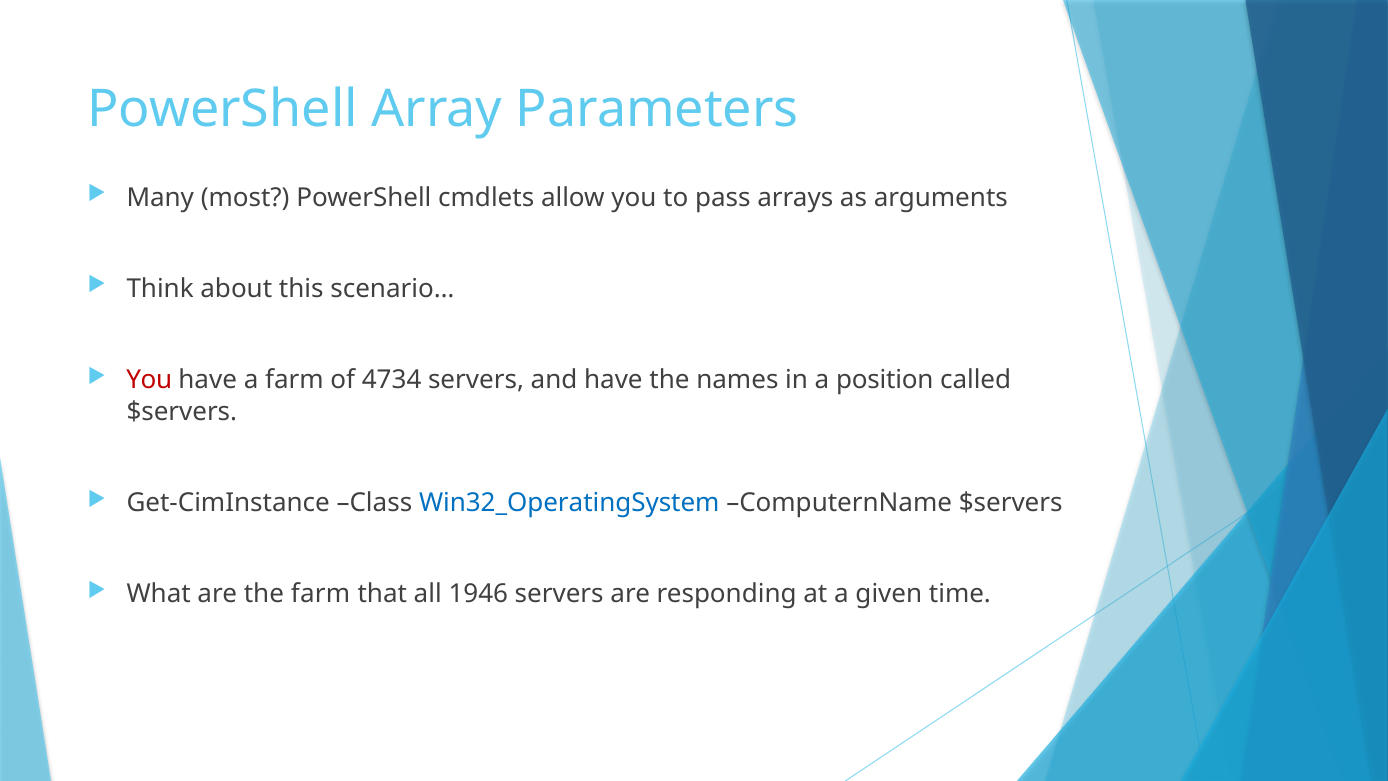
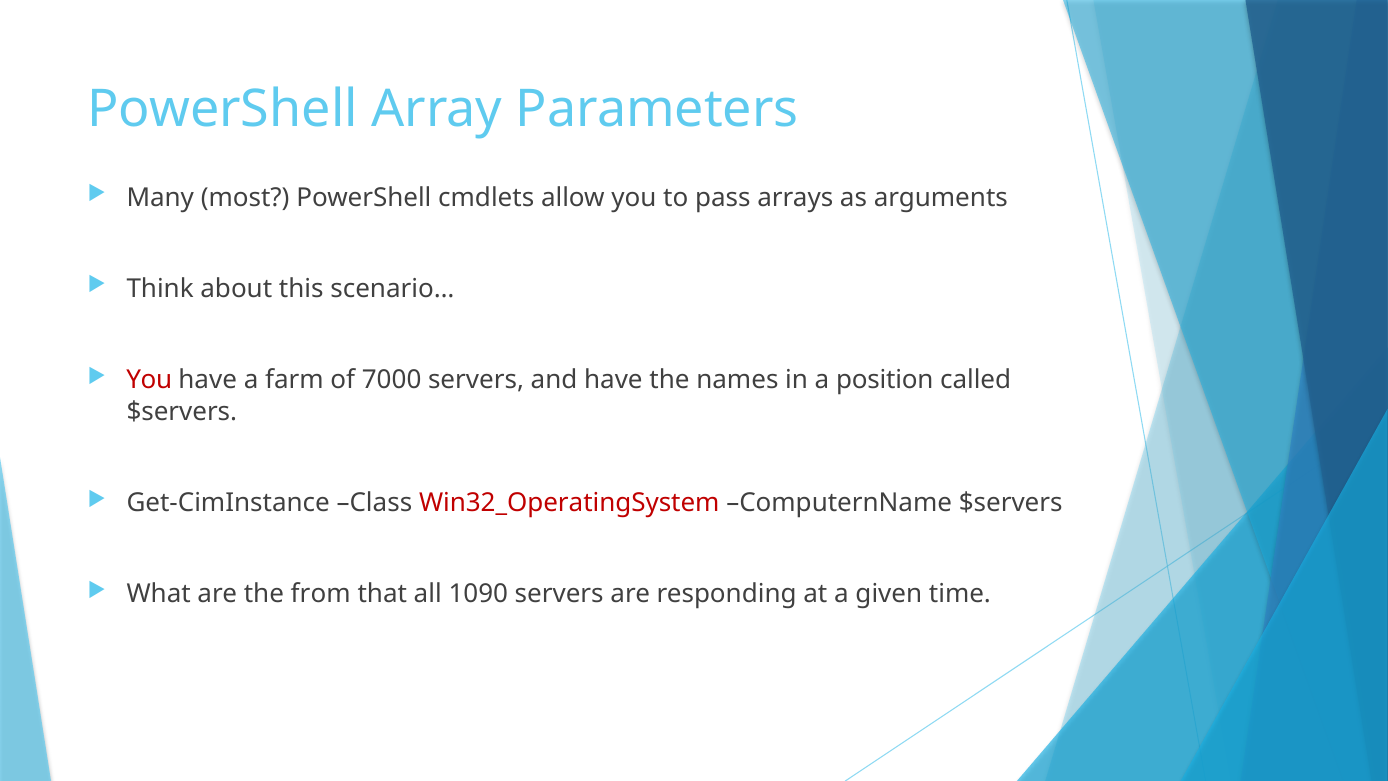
4734: 4734 -> 7000
Win32_OperatingSystem colour: blue -> red
the farm: farm -> from
1946: 1946 -> 1090
